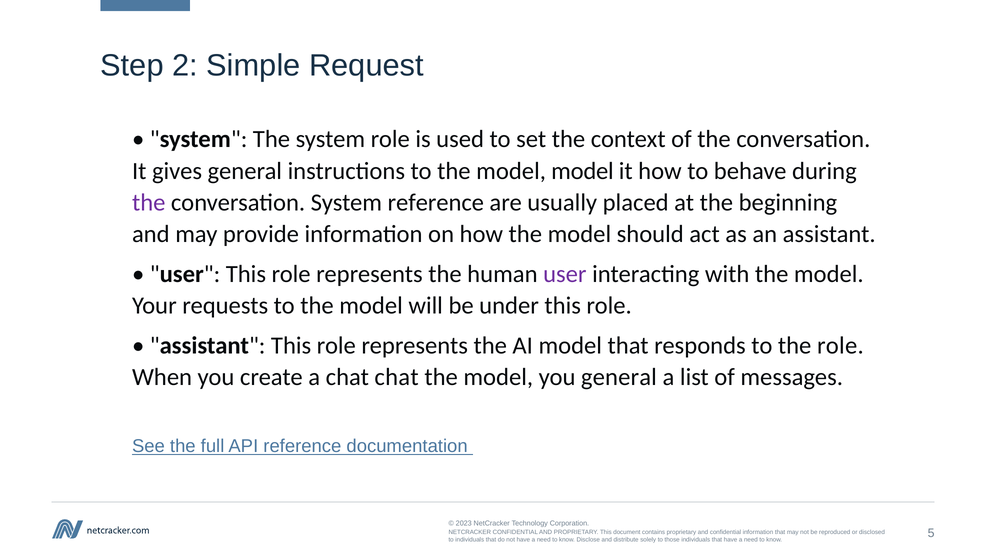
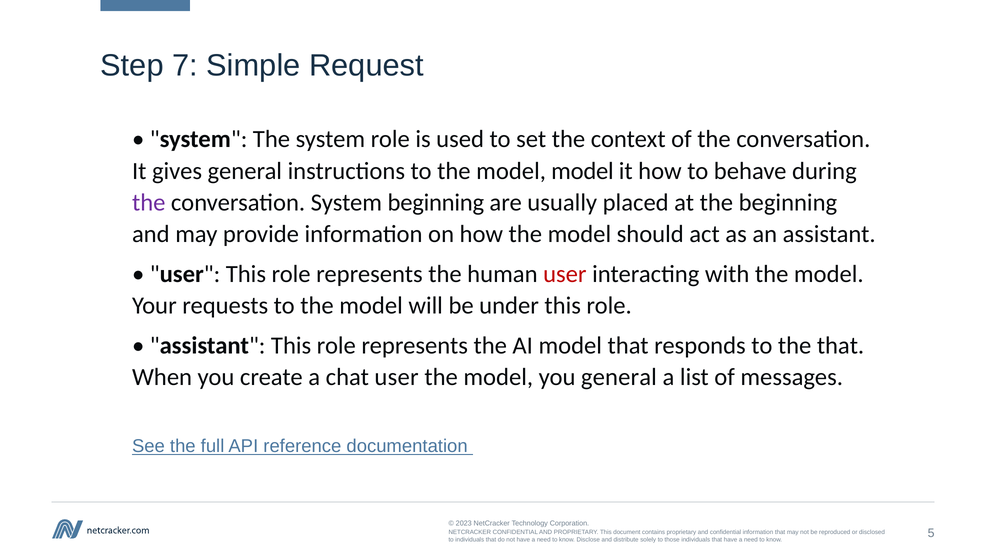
2: 2 -> 7
System reference: reference -> beginning
user at (565, 274) colour: purple -> red
the role: role -> that
chat chat: chat -> user
